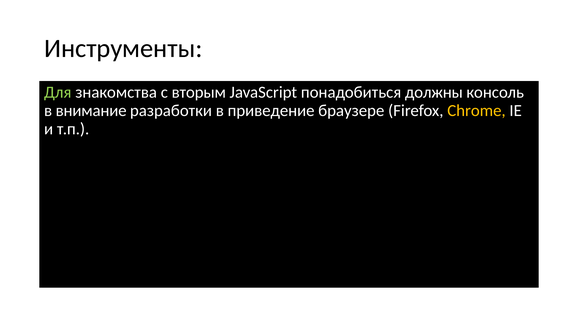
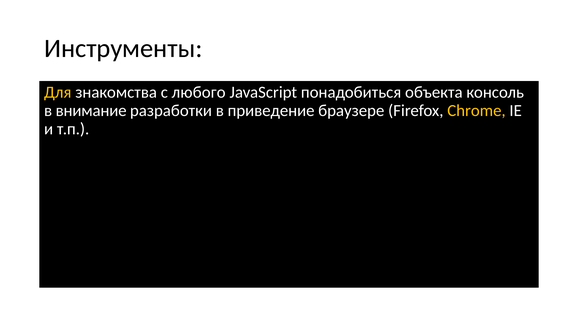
Для colour: light green -> yellow
вторым: вторым -> любого
должны: должны -> объекта
